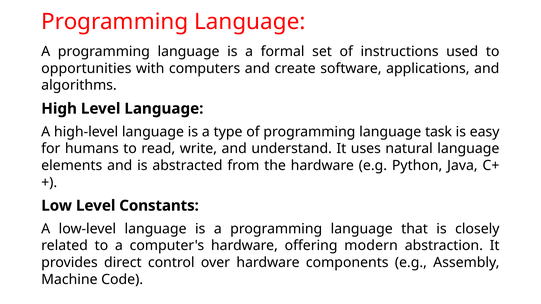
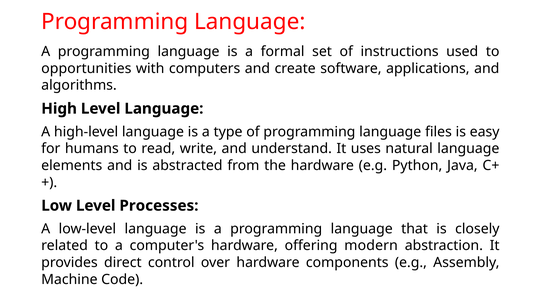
task: task -> files
Constants: Constants -> Processes
